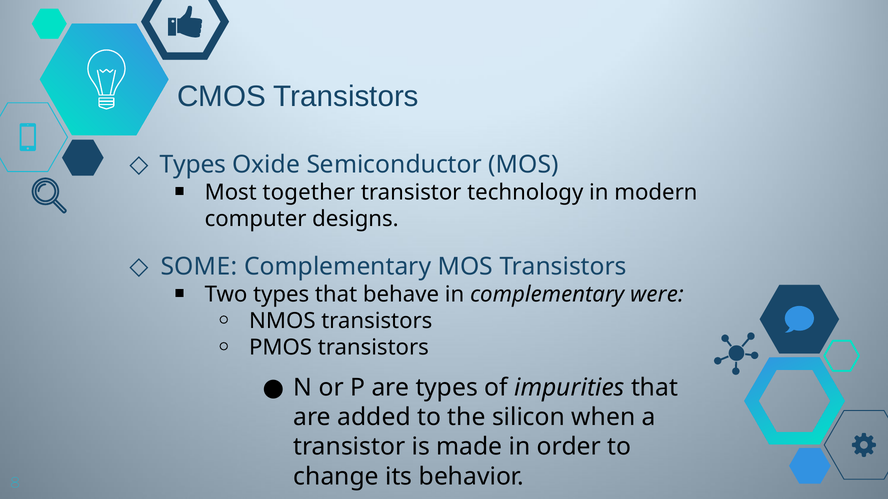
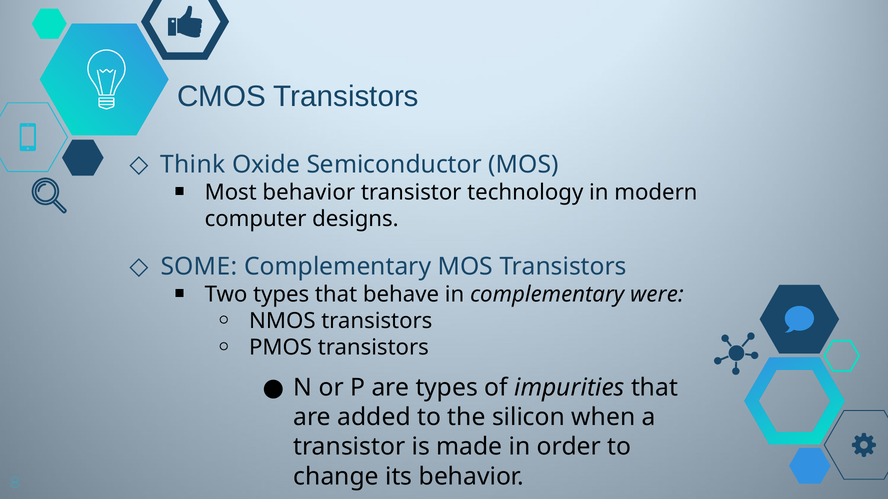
Types at (193, 165): Types -> Think
Most together: together -> behavior
